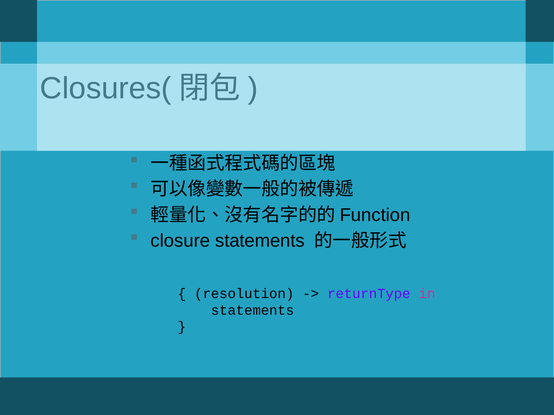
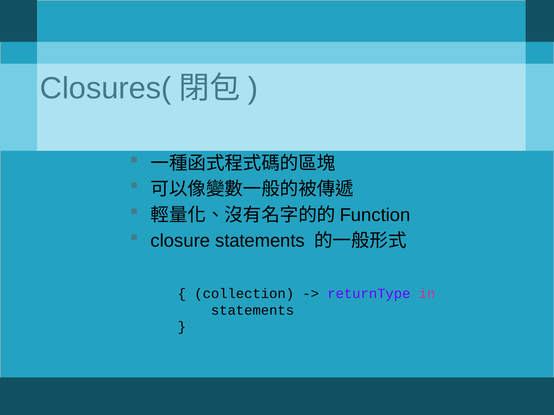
resolution: resolution -> collection
